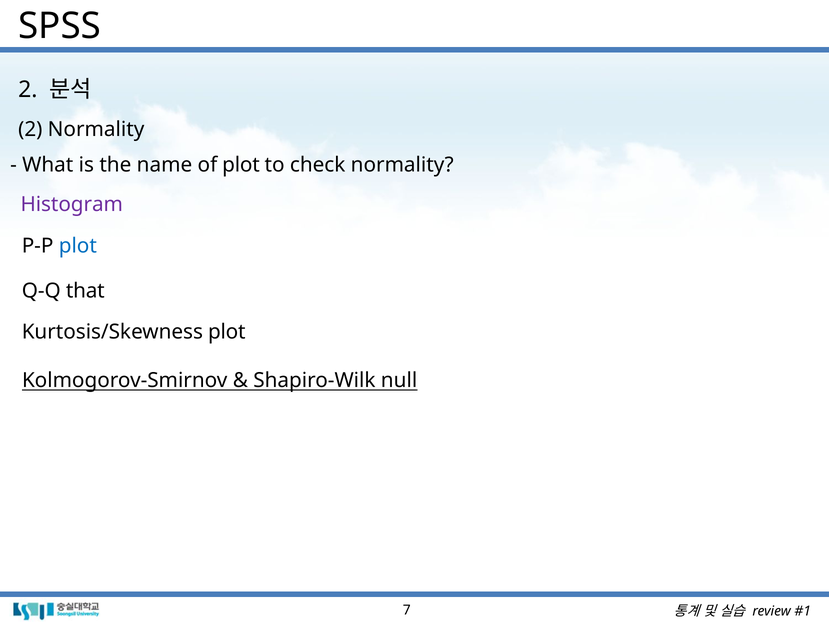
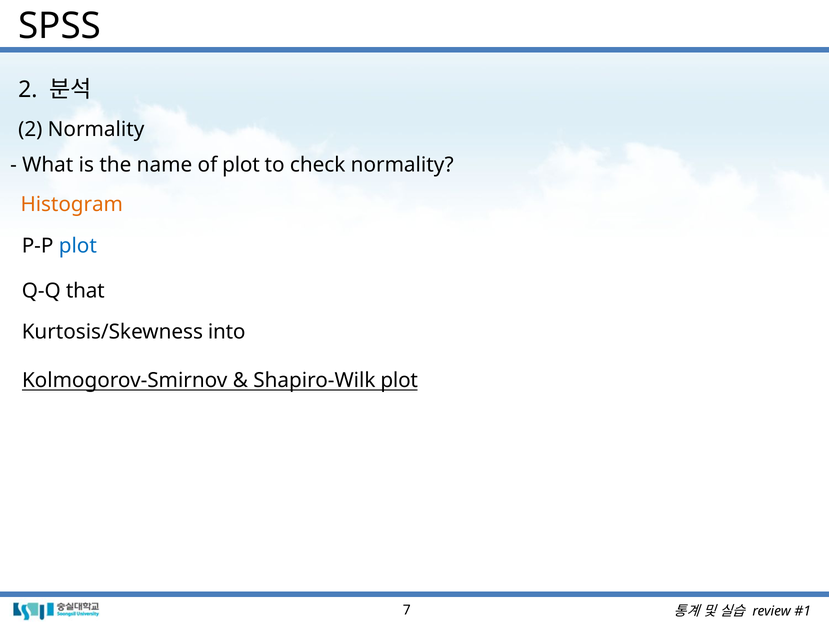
Histogram colour: purple -> orange
Kurtosis/Skewness plot: plot -> into
Shapiro-Wilk null: null -> plot
